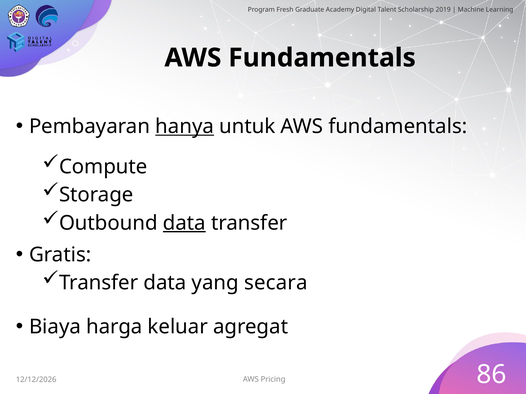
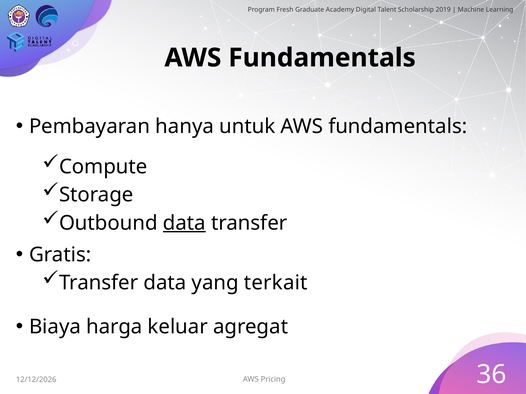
hanya underline: present -> none
secara: secara -> terkait
86: 86 -> 36
